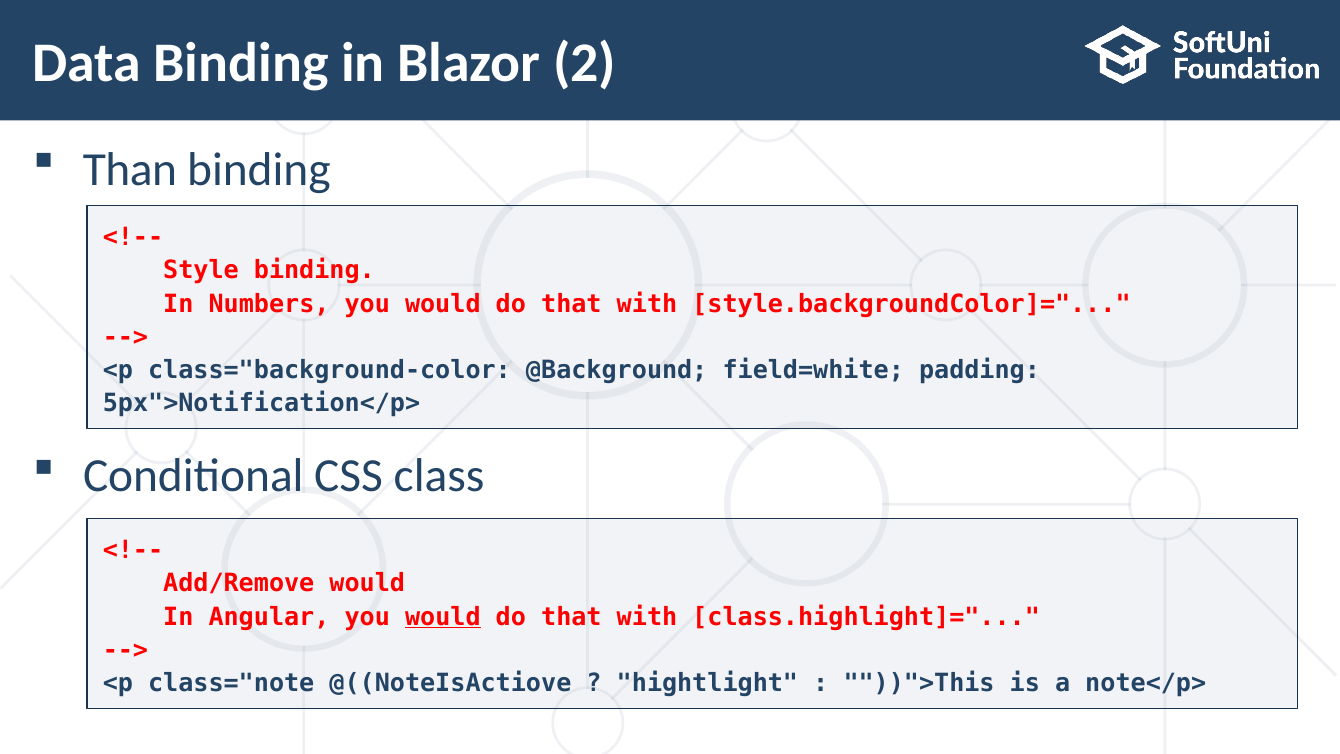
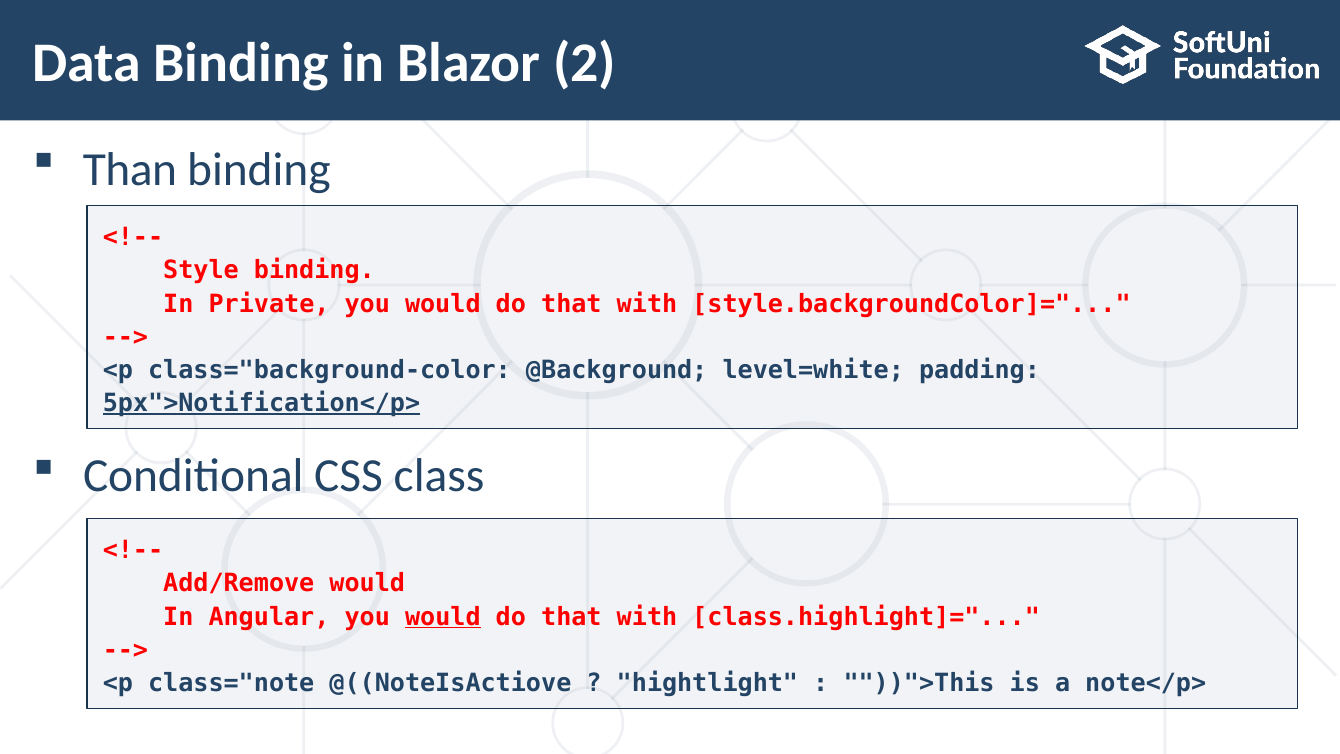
Numbers: Numbers -> Private
field=white: field=white -> level=white
5px">Notification</p> underline: none -> present
